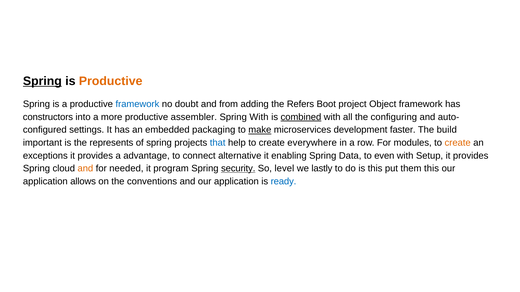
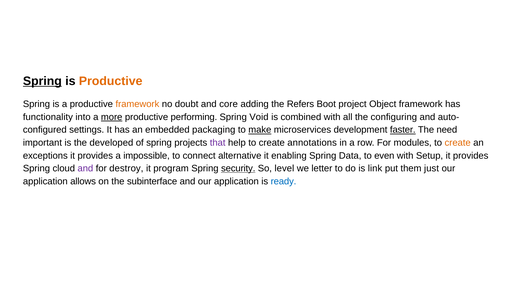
framework at (137, 104) colour: blue -> orange
from: from -> core
constructors: constructors -> functionality
more underline: none -> present
assembler: assembler -> performing
Spring With: With -> Void
combined underline: present -> none
faster underline: none -> present
build: build -> need
represents: represents -> developed
that colour: blue -> purple
everywhere: everywhere -> annotations
advantage: advantage -> impossible
and at (85, 169) colour: orange -> purple
needed: needed -> destroy
lastly: lastly -> letter
is this: this -> link
them this: this -> just
conventions: conventions -> subinterface
